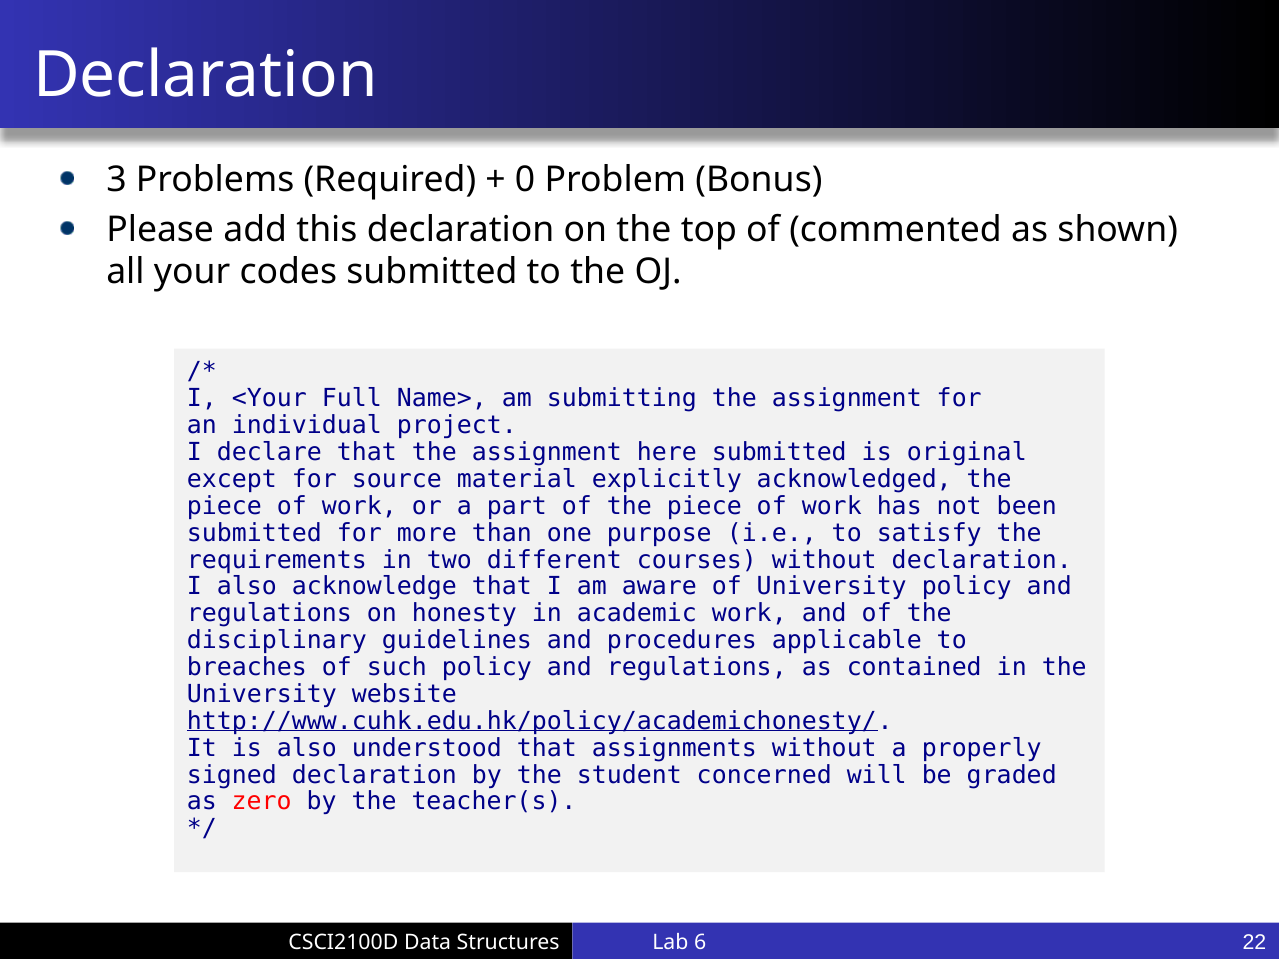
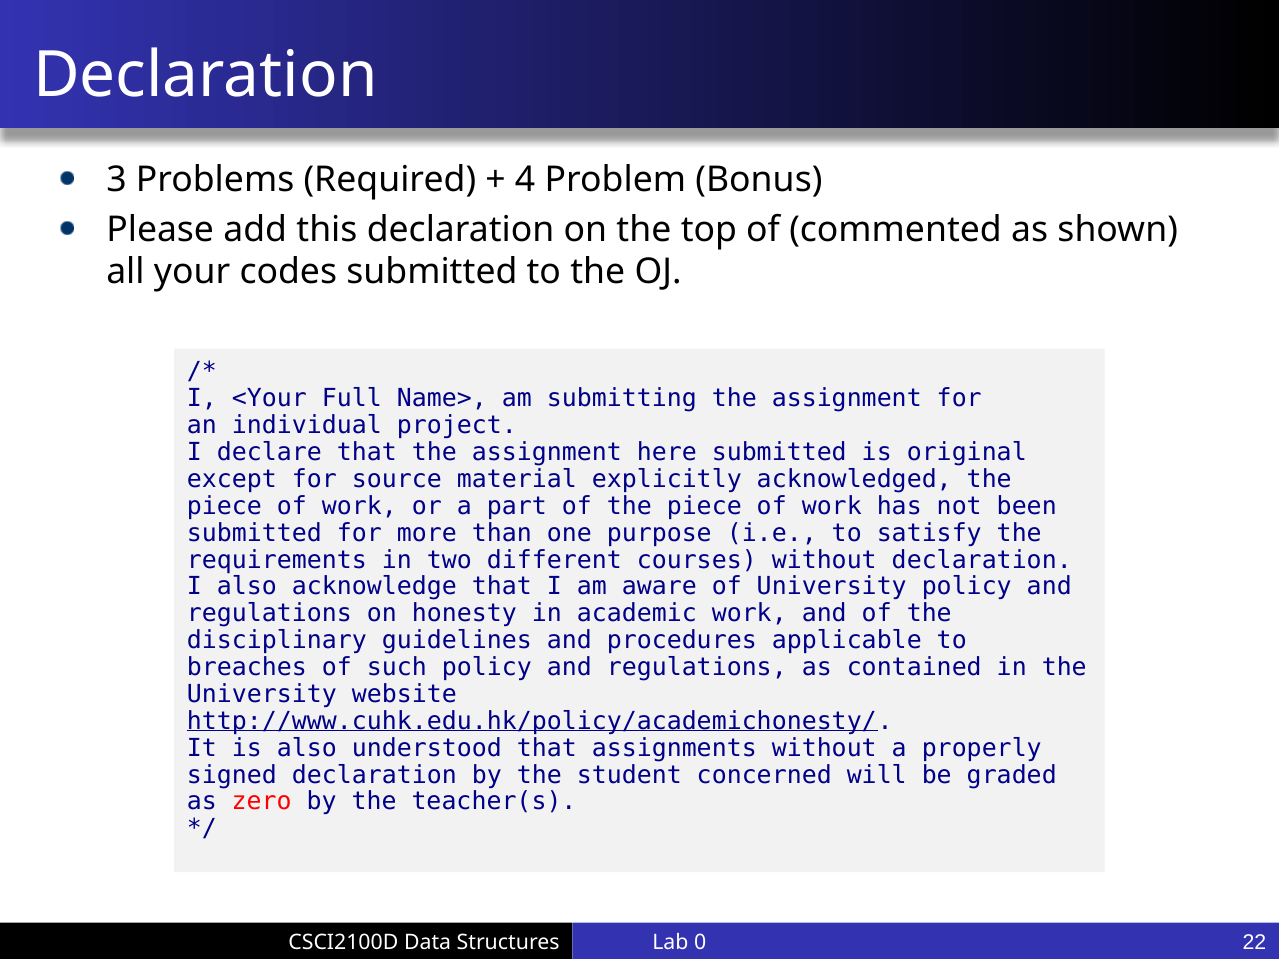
0: 0 -> 4
6: 6 -> 0
